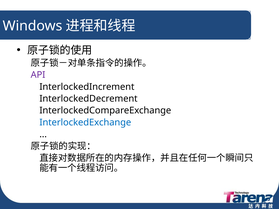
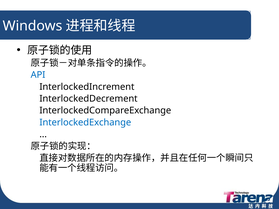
API colour: purple -> blue
